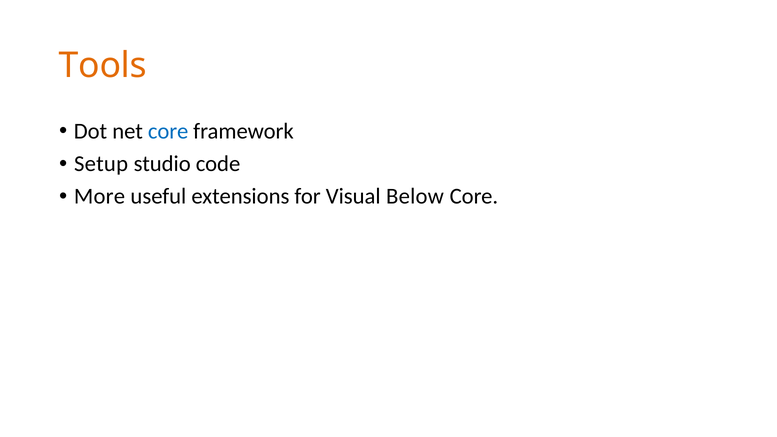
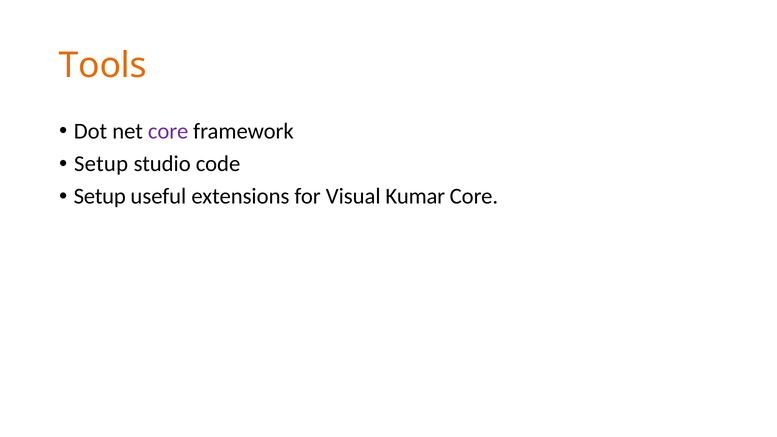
core at (168, 131) colour: blue -> purple
More at (100, 197): More -> Setup
Below: Below -> Kumar
